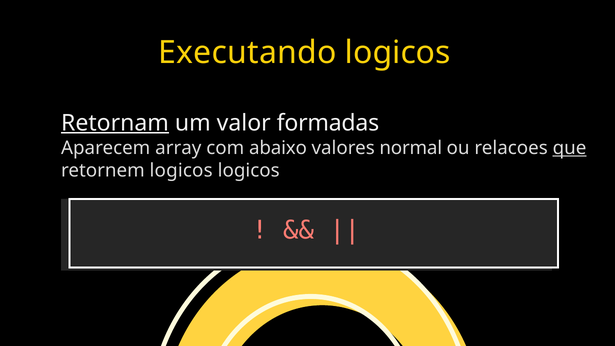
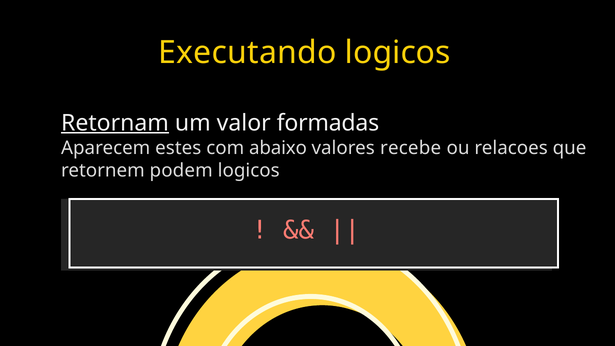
array: array -> estes
normal: normal -> recebe
que underline: present -> none
retornem logicos: logicos -> podem
